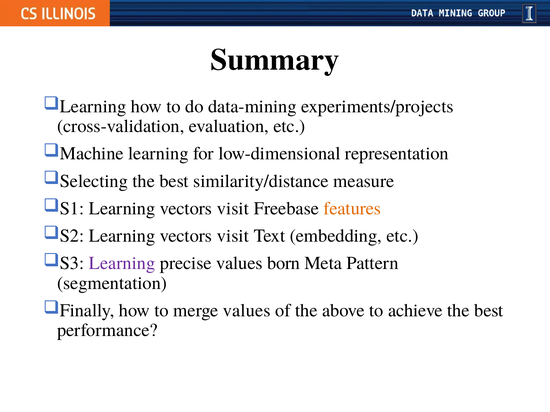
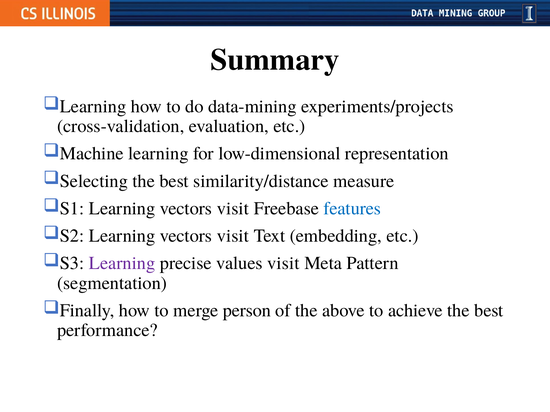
features colour: orange -> blue
values born: born -> visit
merge values: values -> person
